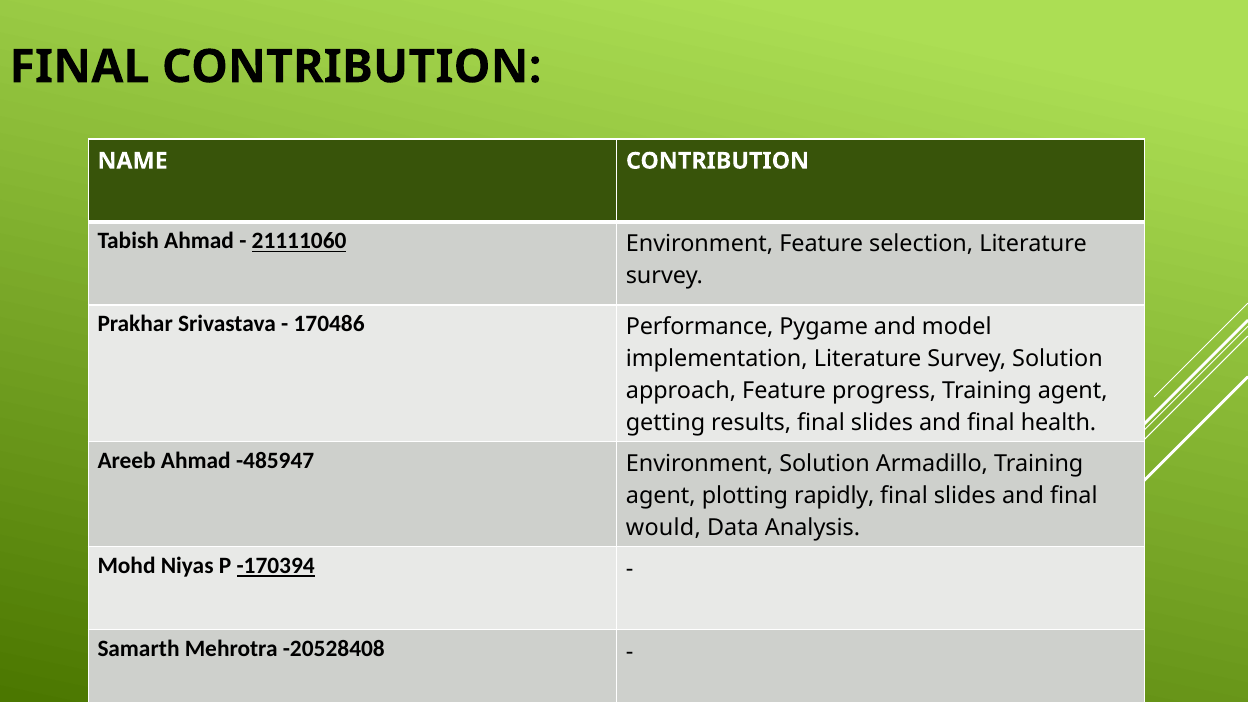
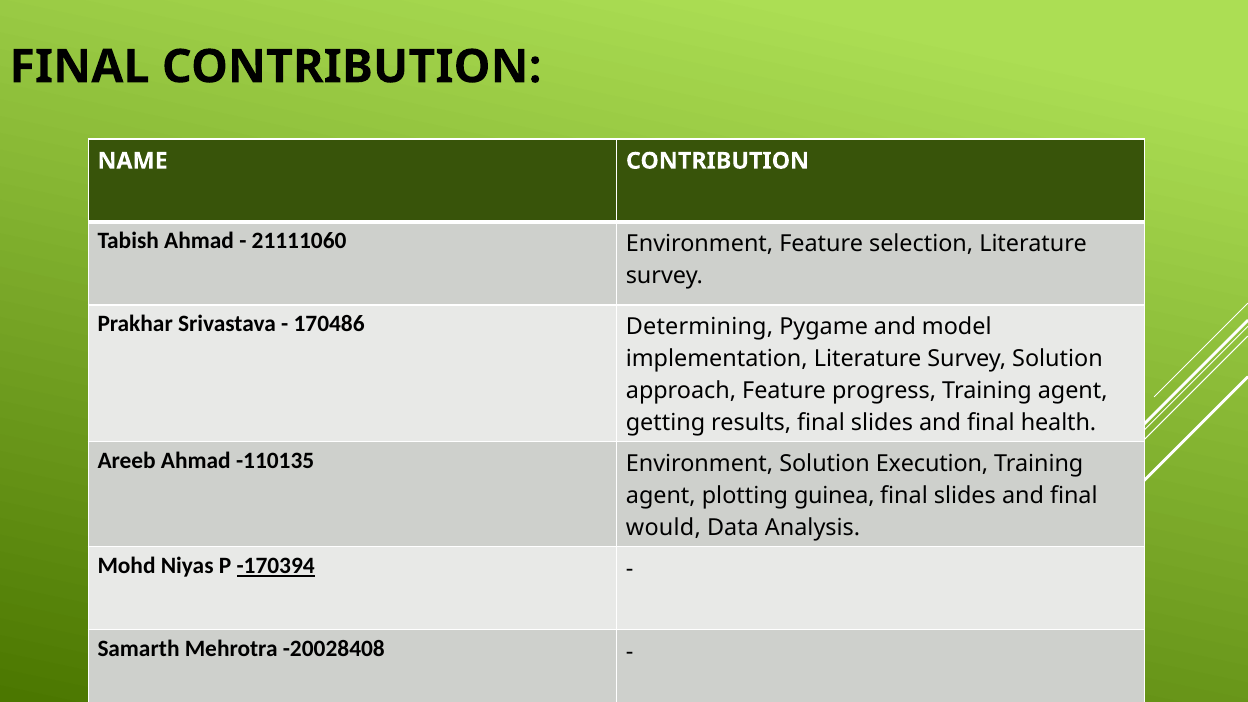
21111060 underline: present -> none
Performance: Performance -> Determining
-485947: -485947 -> -110135
Armadillo: Armadillo -> Execution
rapidly: rapidly -> guinea
-20528408: -20528408 -> -20028408
